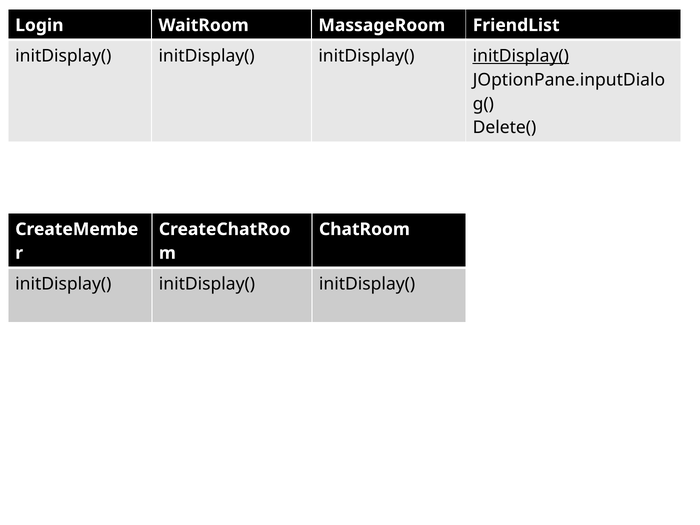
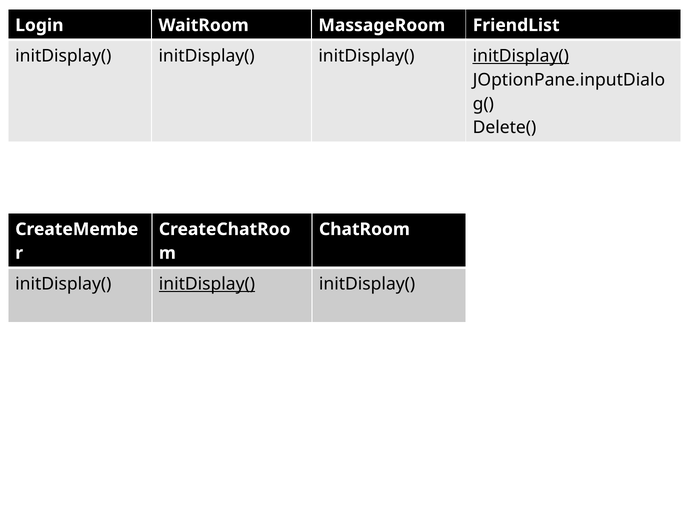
initDisplay( at (207, 284) underline: none -> present
